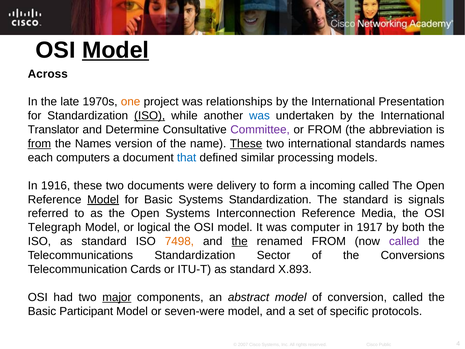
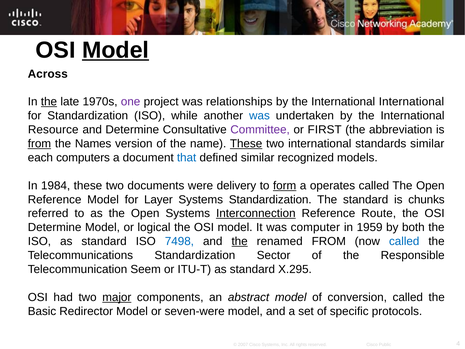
the at (49, 102) underline: none -> present
one colour: orange -> purple
International Presentation: Presentation -> International
ISO at (150, 116) underline: present -> none
Translator: Translator -> Resource
or FROM: FROM -> FIRST
standards names: names -> similar
processing: processing -> recognized
1916: 1916 -> 1984
form underline: none -> present
incoming: incoming -> operates
Model at (103, 199) underline: present -> none
for Basic: Basic -> Layer
signals: signals -> chunks
Interconnection underline: none -> present
Media: Media -> Route
Telegraph at (55, 227): Telegraph -> Determine
1917: 1917 -> 1959
7498 colour: orange -> blue
called at (404, 241) colour: purple -> blue
Conversions: Conversions -> Responsible
Cards: Cards -> Seem
X.893: X.893 -> X.295
Participant: Participant -> Redirector
